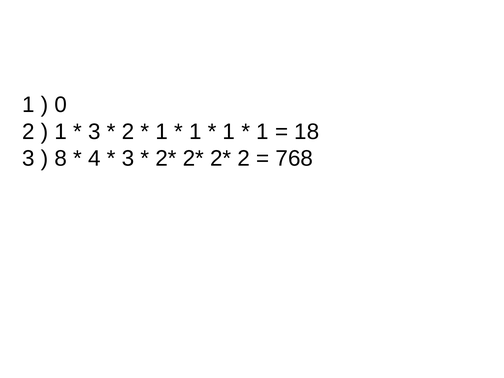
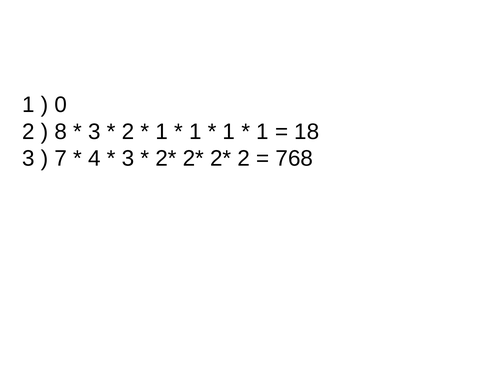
1 at (61, 132): 1 -> 8
8: 8 -> 7
